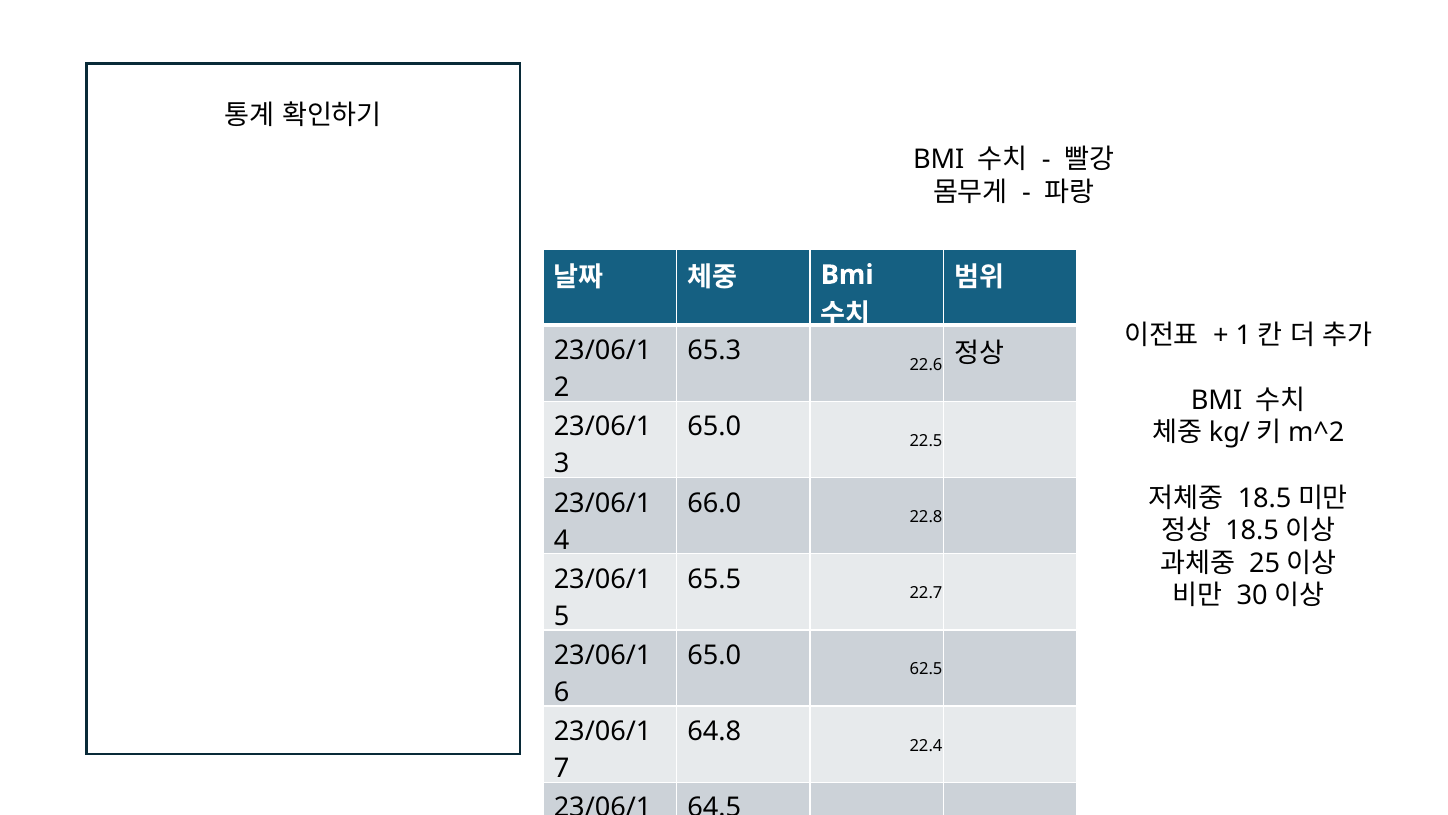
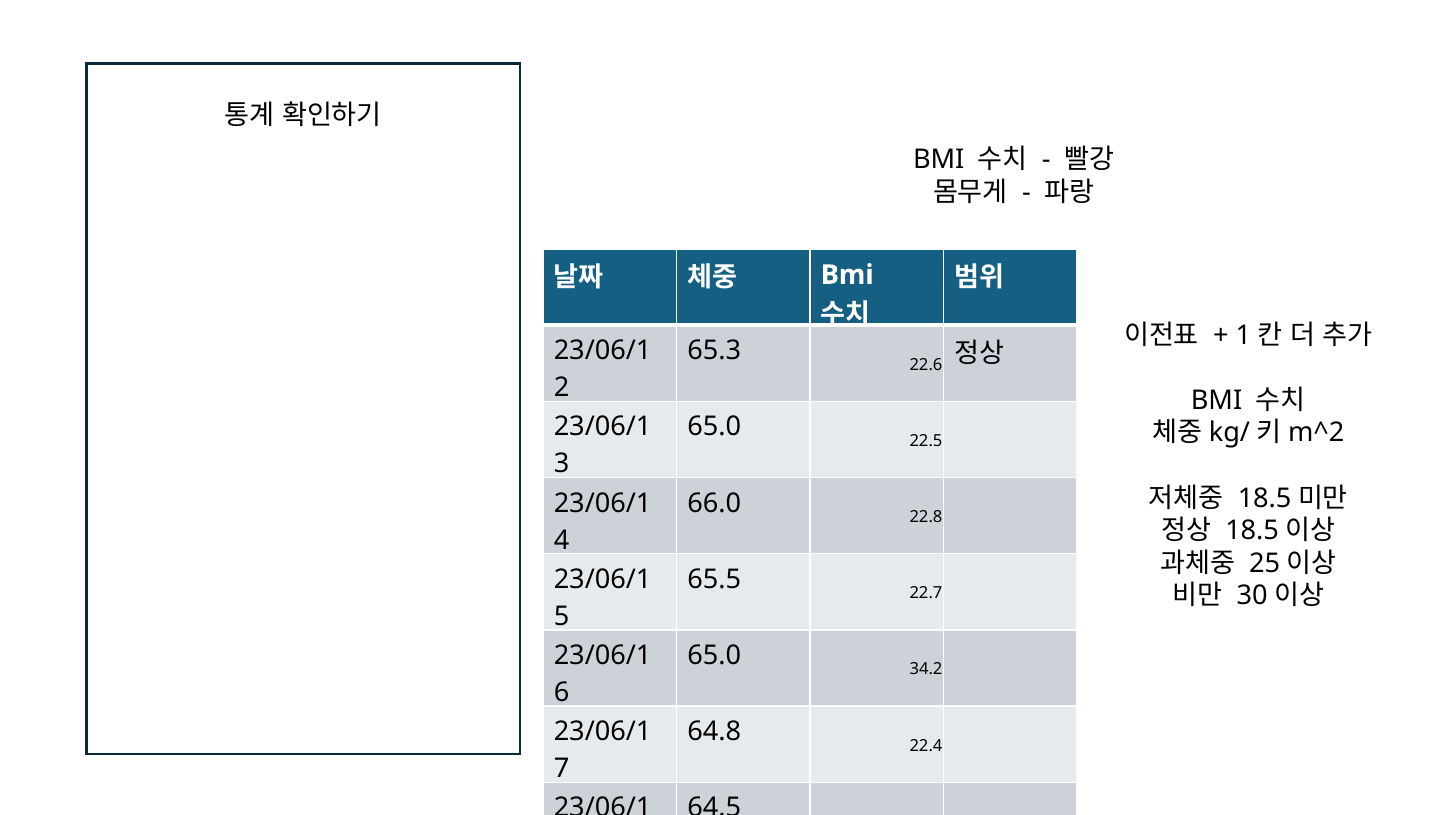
62.5: 62.5 -> 34.2
